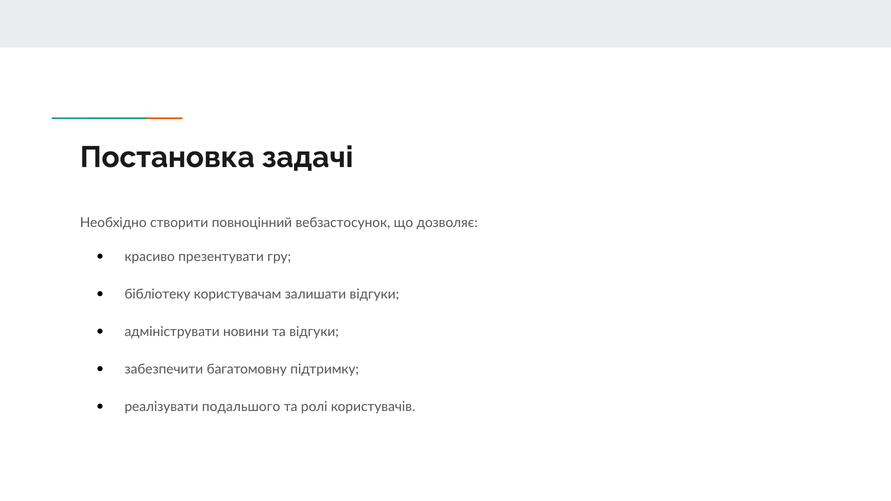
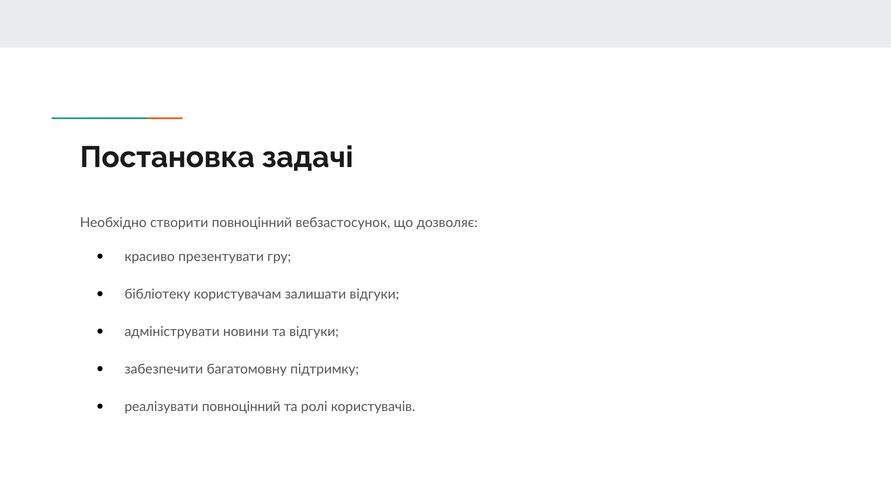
реалізувати подальшого: подальшого -> повноцінний
